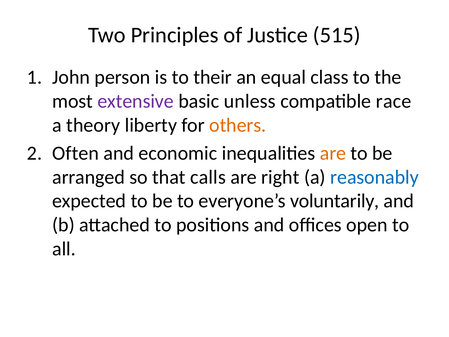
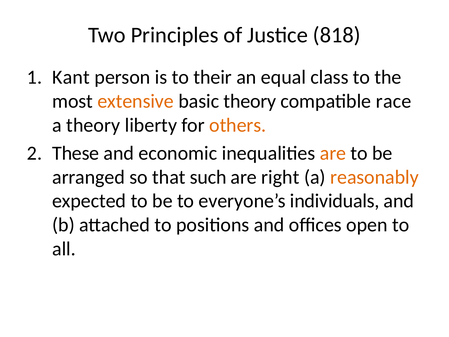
515: 515 -> 818
John: John -> Kant
extensive colour: purple -> orange
basic unless: unless -> theory
Often: Often -> These
calls: calls -> such
reasonably colour: blue -> orange
voluntarily: voluntarily -> individuals
